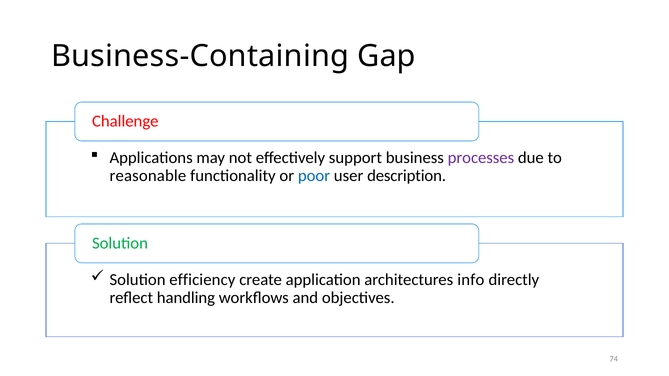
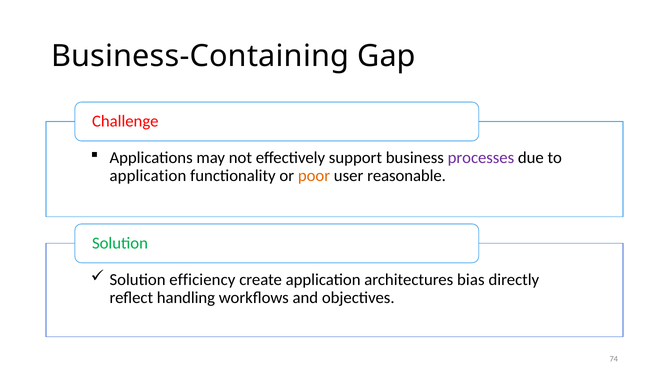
reasonable at (148, 176): reasonable -> application
poor colour: blue -> orange
description: description -> reasonable
info: info -> bias
